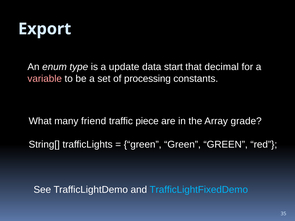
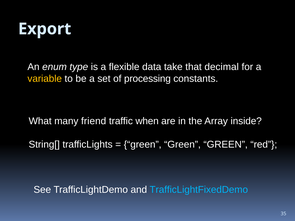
update: update -> flexible
start: start -> take
variable colour: pink -> yellow
piece: piece -> when
grade: grade -> inside
